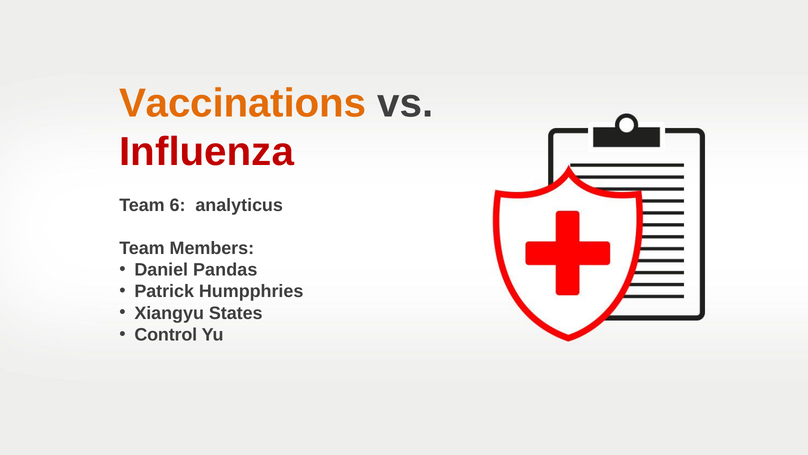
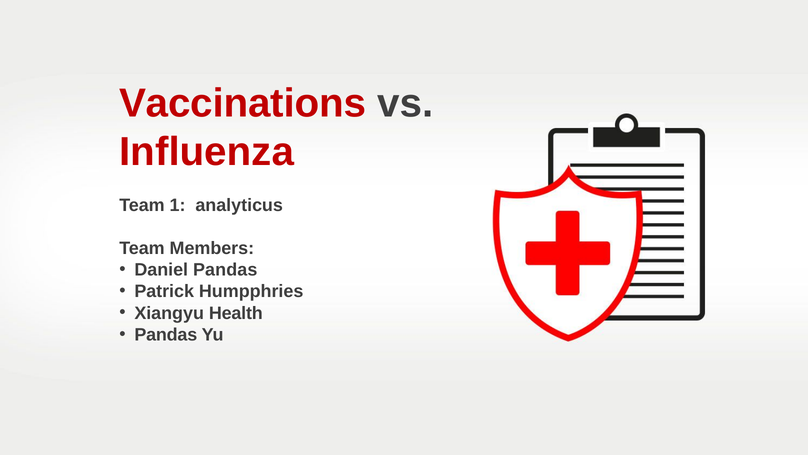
Vaccinations colour: orange -> red
6: 6 -> 1
States: States -> Health
Control at (166, 334): Control -> Pandas
